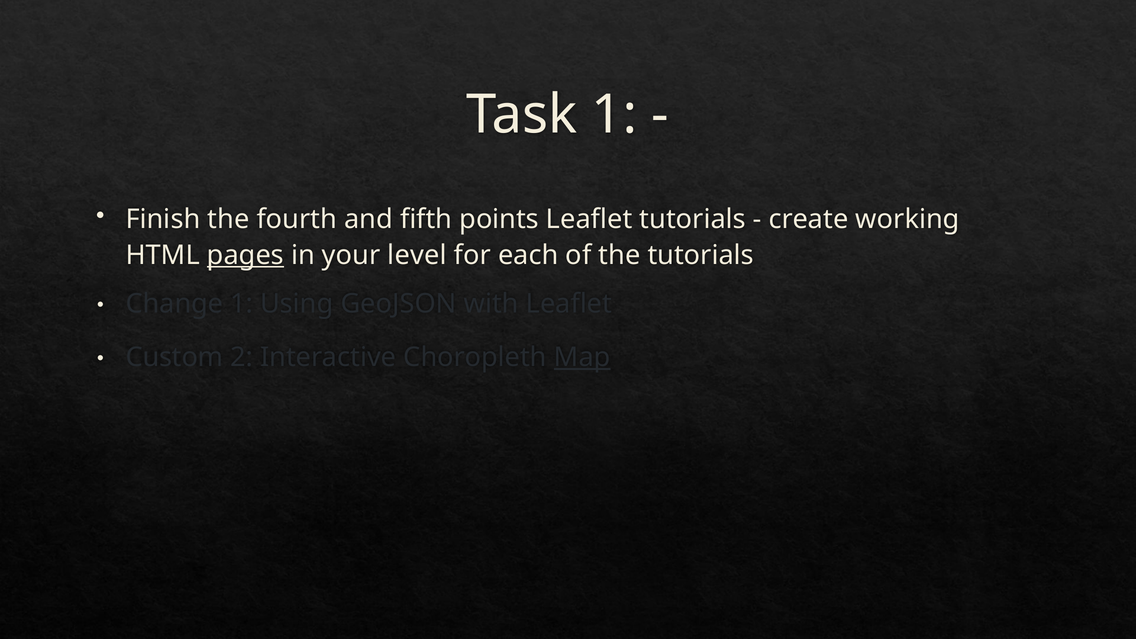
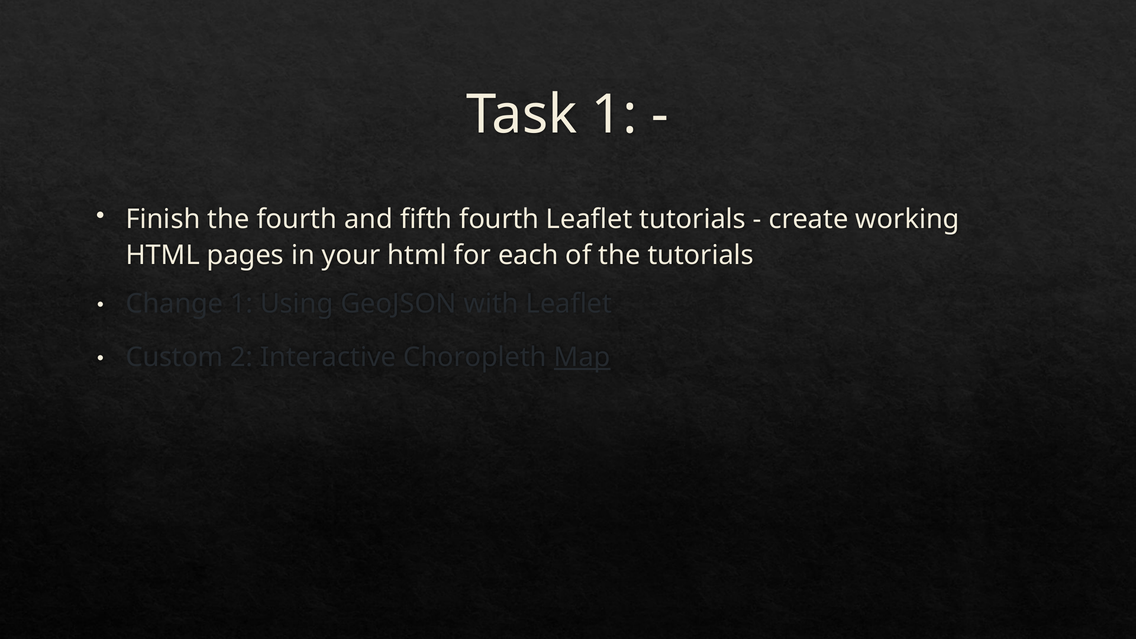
fifth points: points -> fourth
pages underline: present -> none
your level: level -> html
